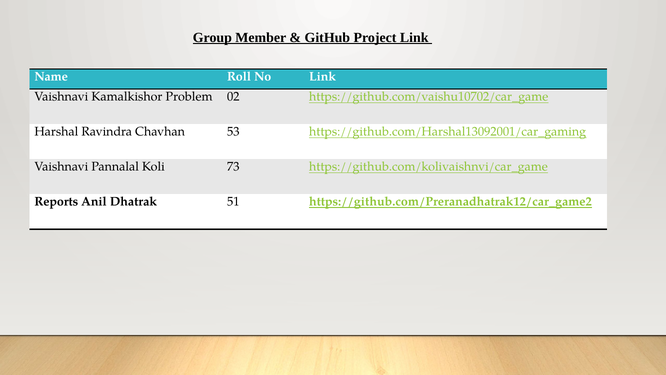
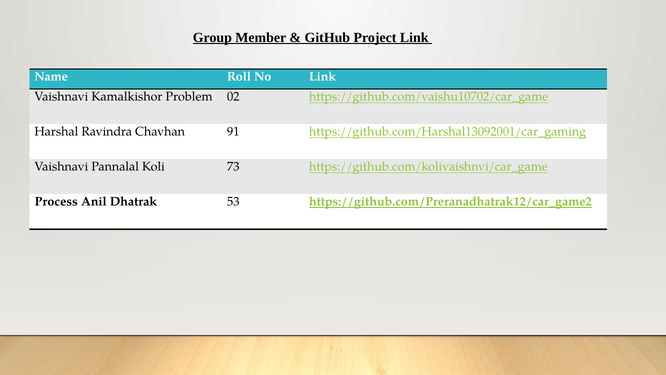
53: 53 -> 91
Reports: Reports -> Process
51: 51 -> 53
